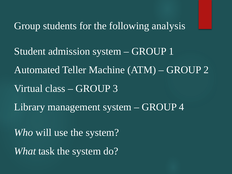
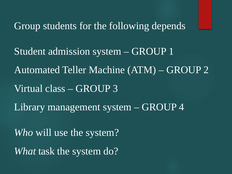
analysis: analysis -> depends
